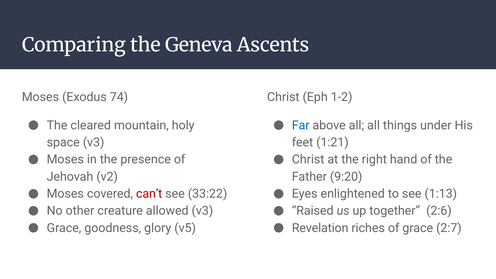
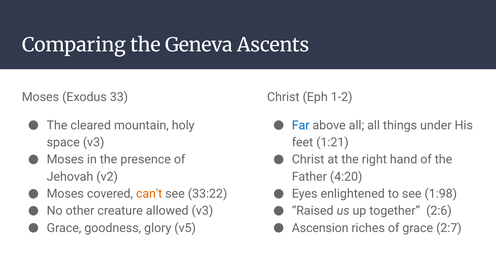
74: 74 -> 33
9:20: 9:20 -> 4:20
can’t colour: red -> orange
1:13: 1:13 -> 1:98
Revelation: Revelation -> Ascension
